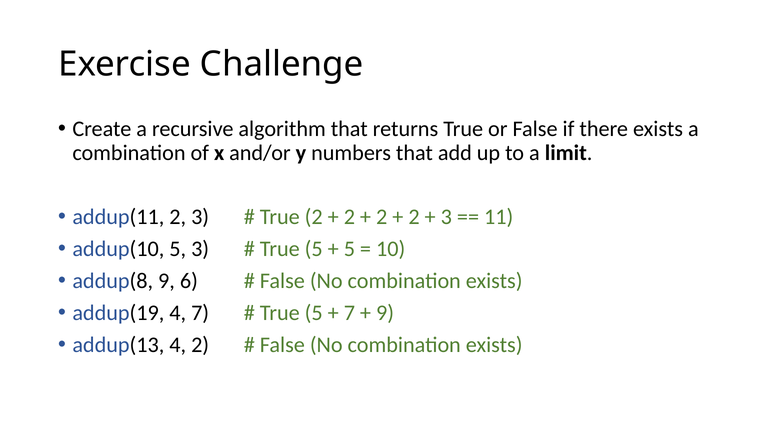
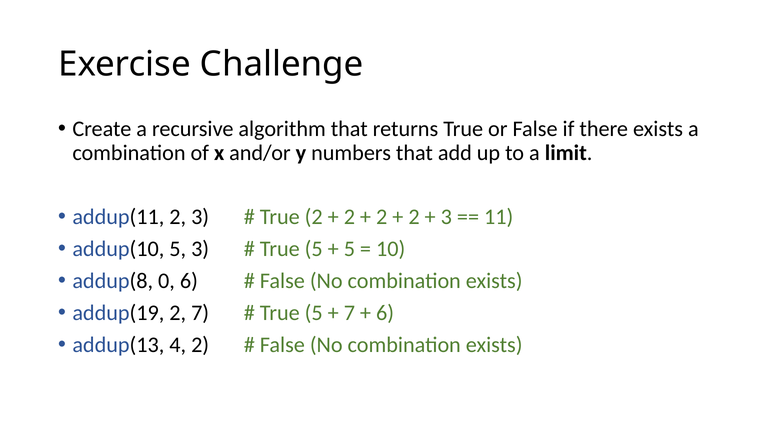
addup(8 9: 9 -> 0
addup(19 4: 4 -> 2
9 at (385, 313): 9 -> 6
